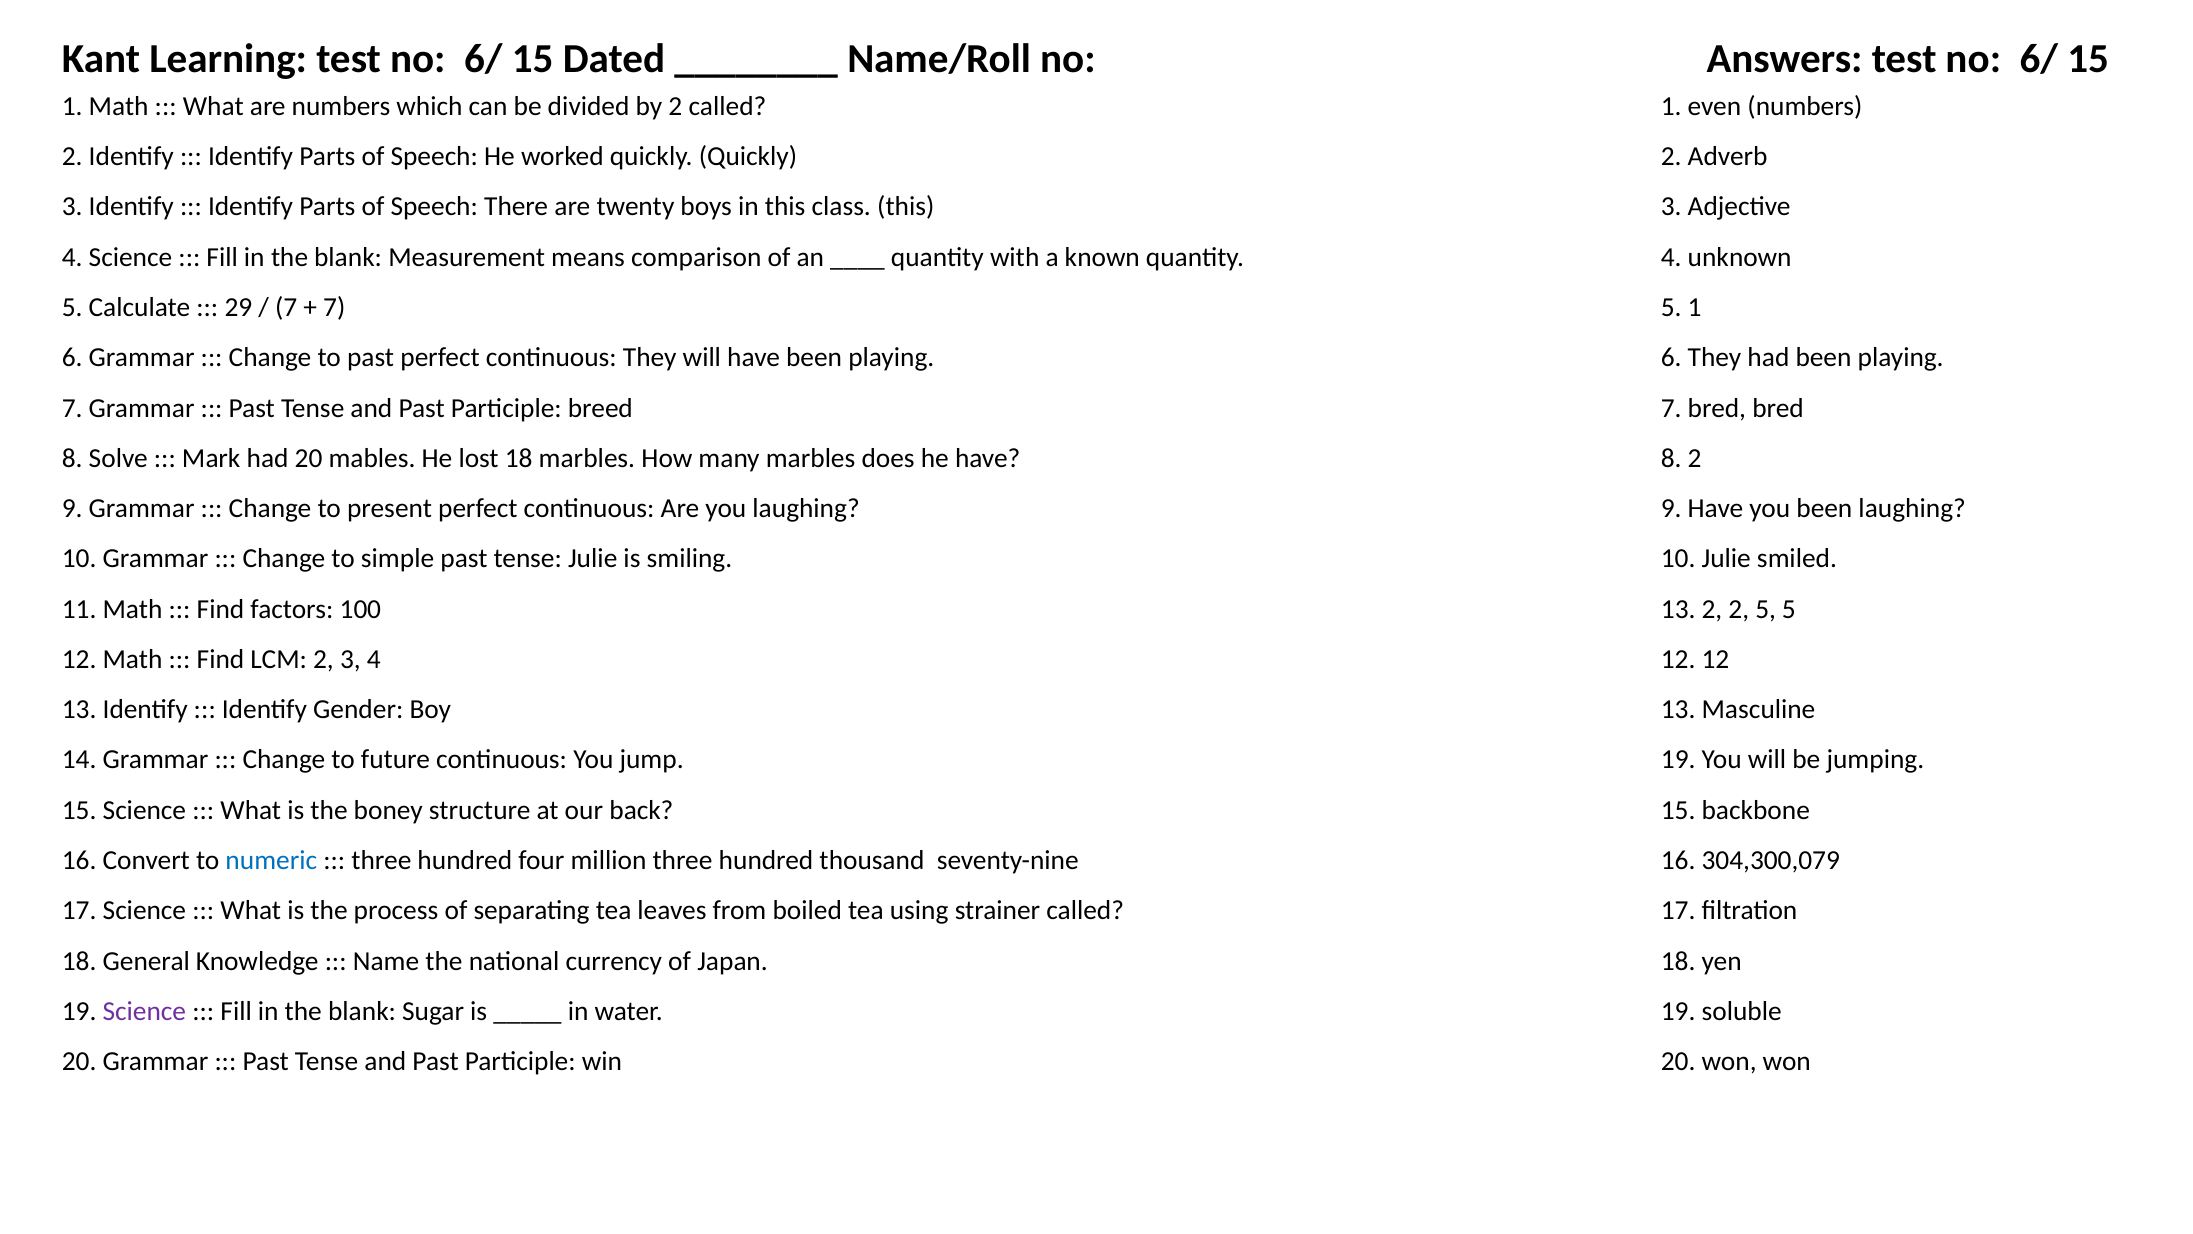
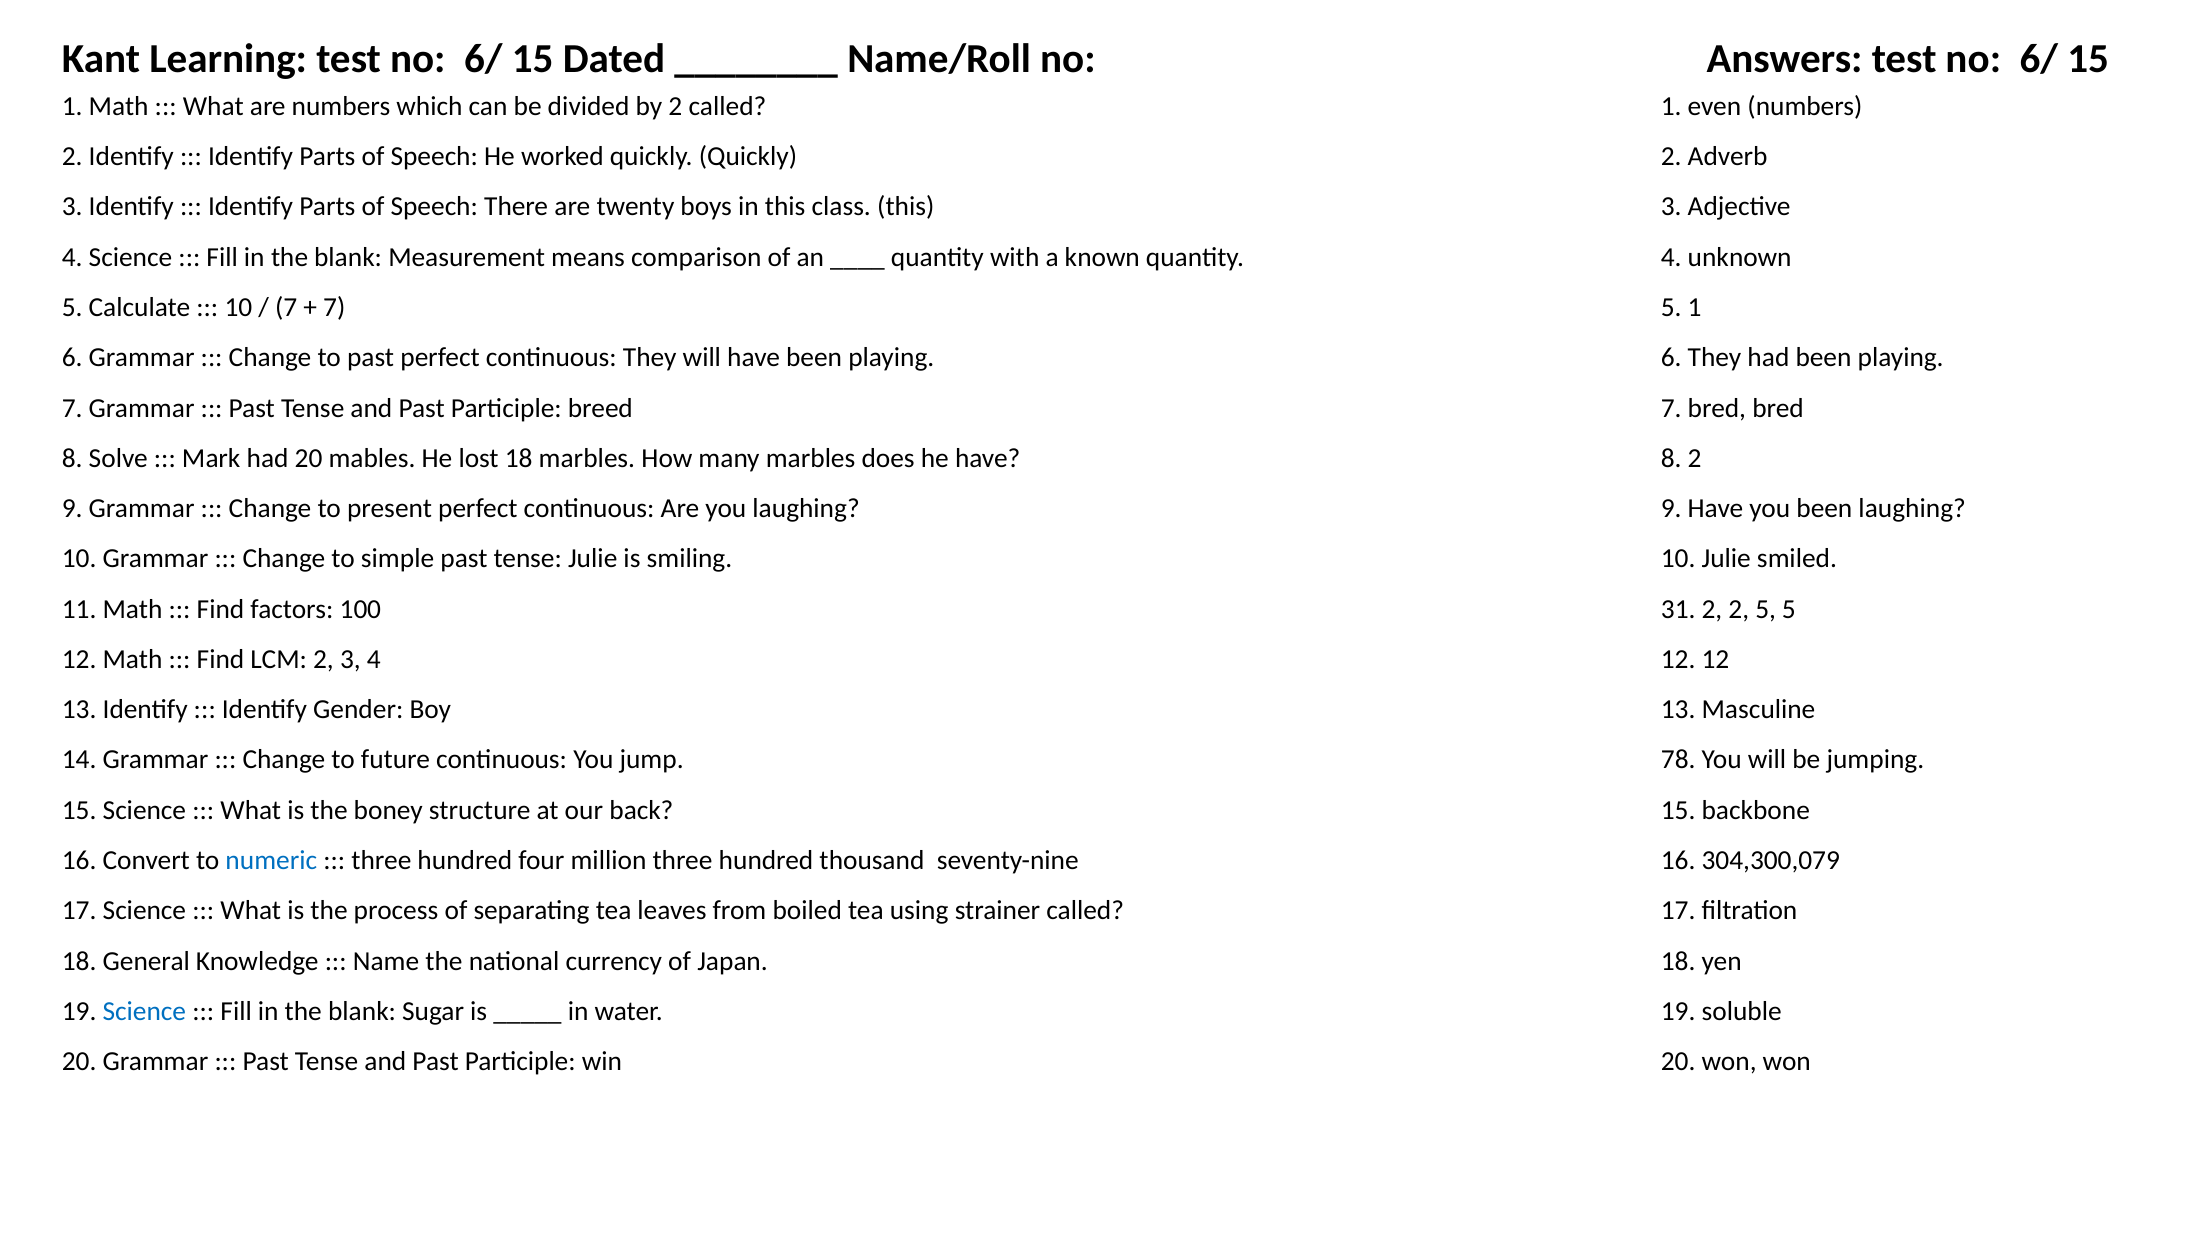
29 at (238, 307): 29 -> 10
100 13: 13 -> 31
jump 19: 19 -> 78
Science at (144, 1011) colour: purple -> blue
